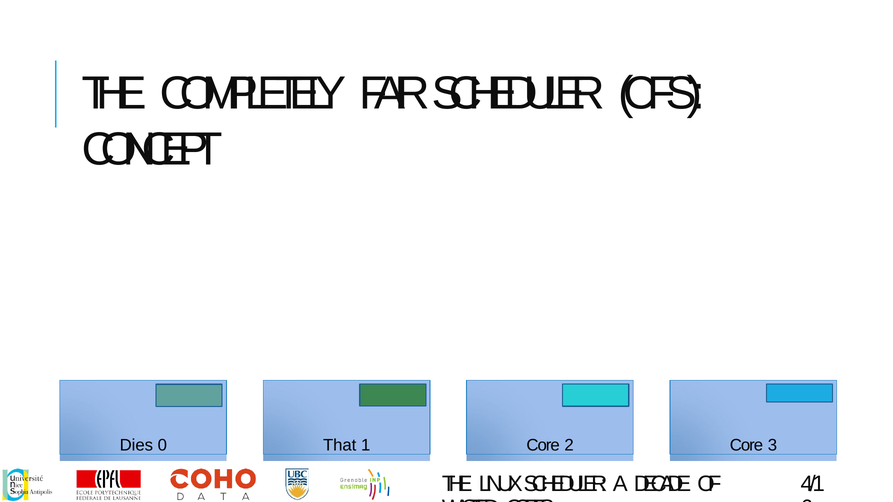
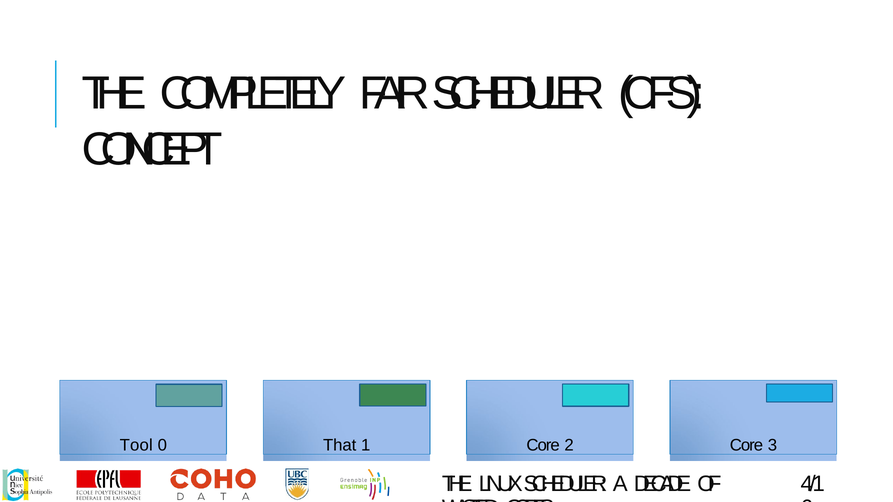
Dies: Dies -> Tool
